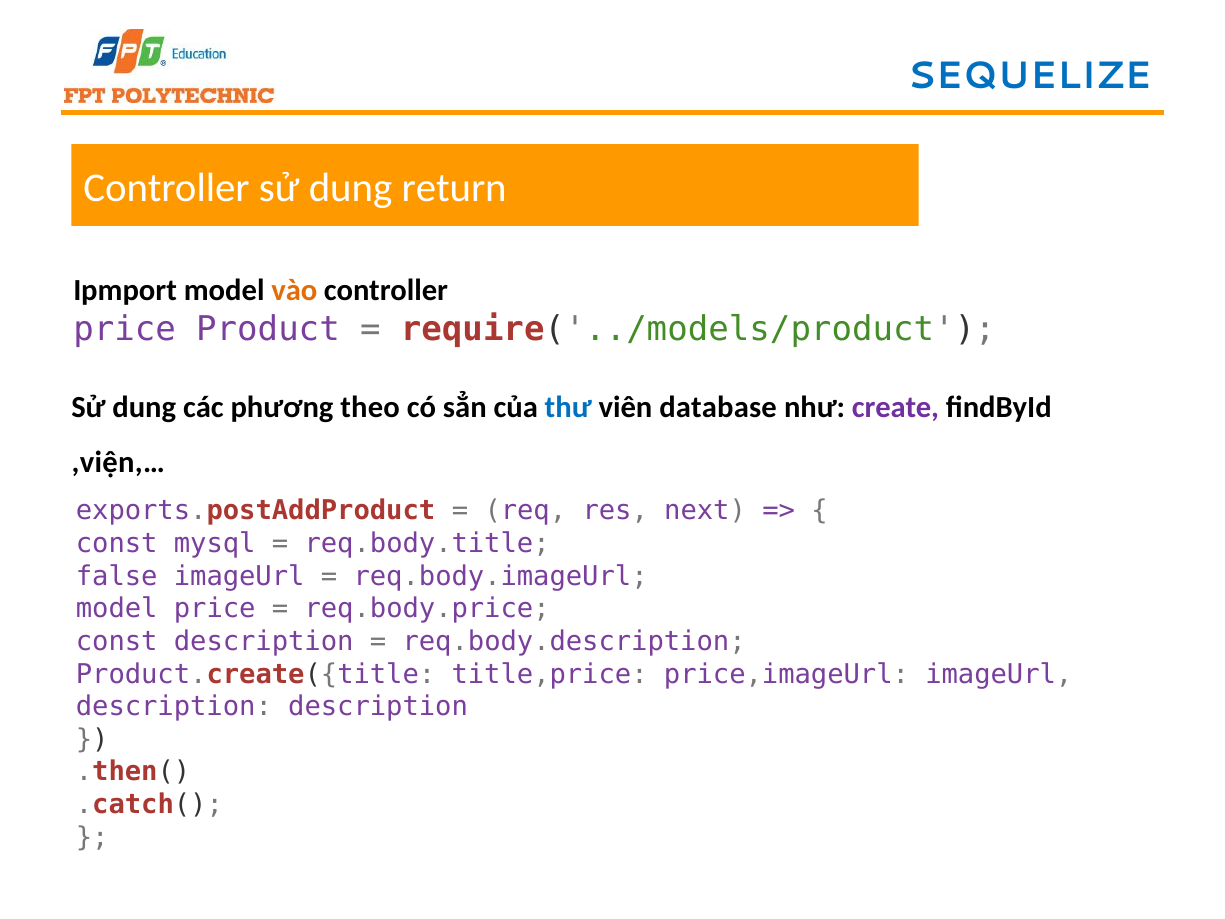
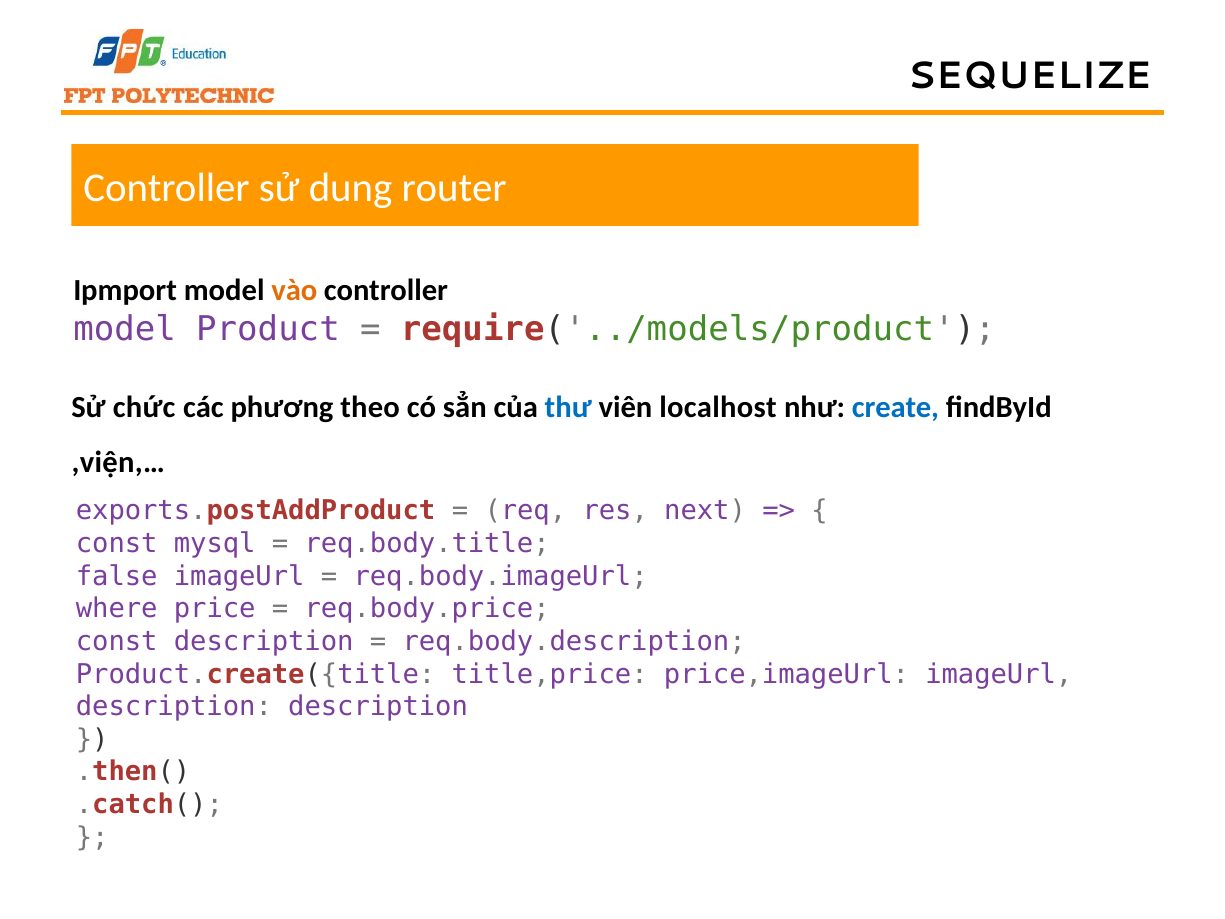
SEQUELIZE colour: blue -> black
return: return -> router
price at (125, 329): price -> model
dung at (144, 407): dung -> chức
database: database -> localhost
create colour: purple -> blue
model at (117, 609): model -> where
